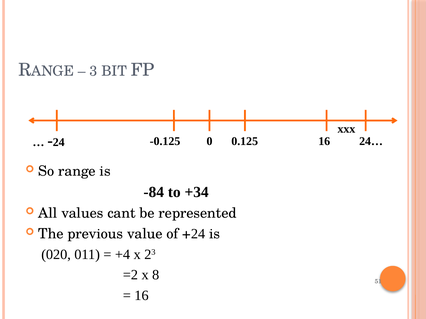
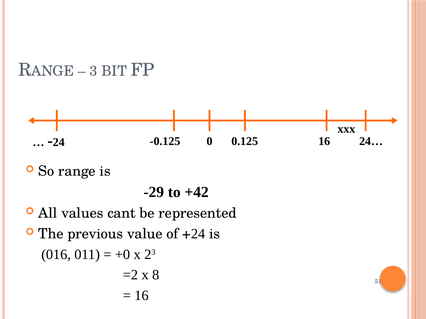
-84: -84 -> -29
+34: +34 -> +42
020: 020 -> 016
+4: +4 -> +0
